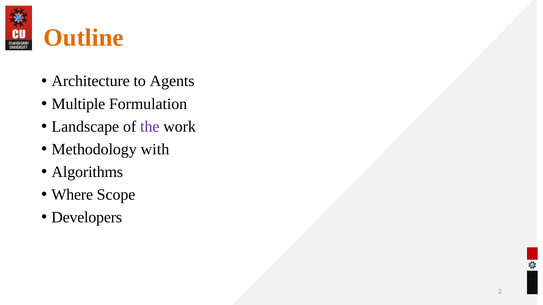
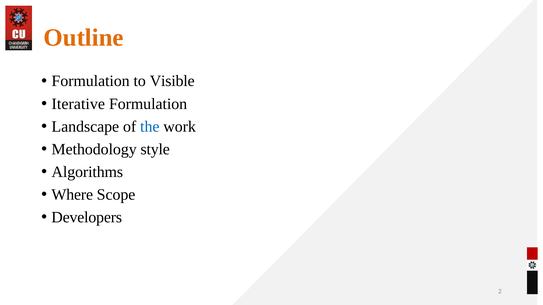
Architecture at (91, 81): Architecture -> Formulation
Agents: Agents -> Visible
Multiple: Multiple -> Iterative
the colour: purple -> blue
with: with -> style
